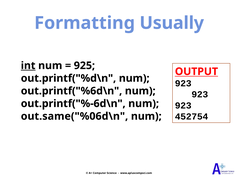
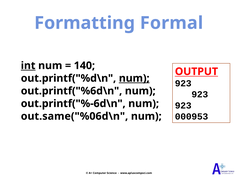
Usually: Usually -> Formal
925: 925 -> 140
num at (134, 78) underline: none -> present
452754: 452754 -> 000953
